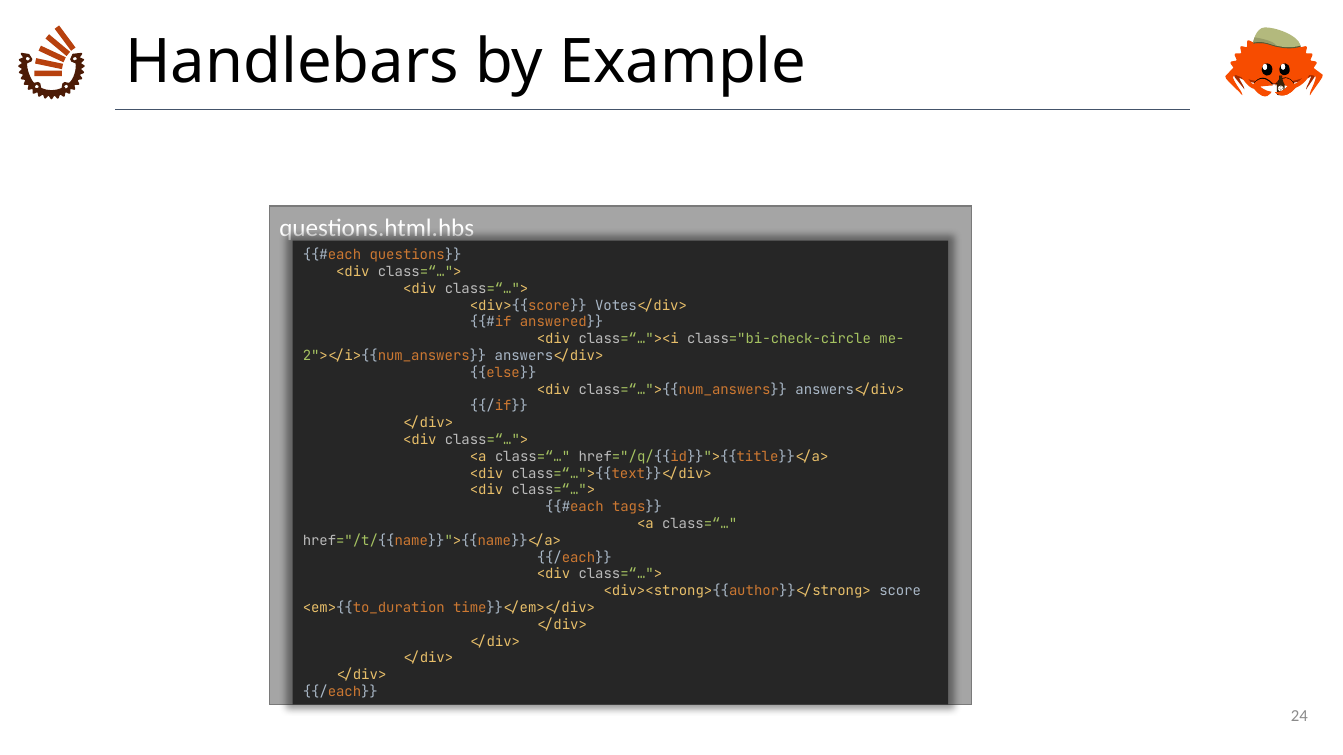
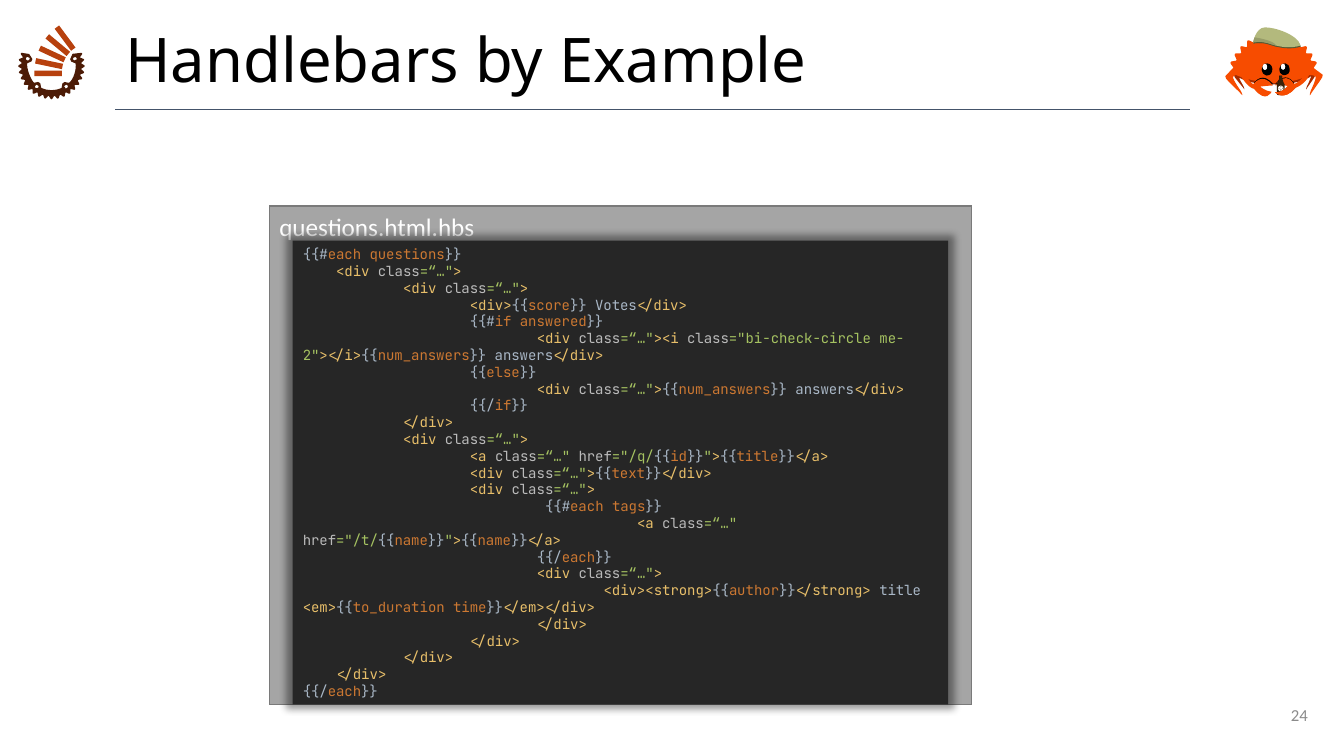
score: score -> title
